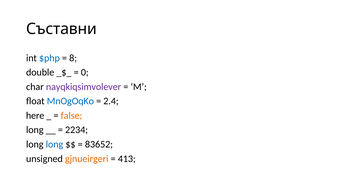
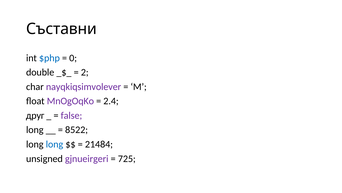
8: 8 -> 0
0: 0 -> 2
MnOgOqKo colour: blue -> purple
here: here -> друг
false colour: orange -> purple
2234: 2234 -> 8522
83652: 83652 -> 21484
gjnueirgeri colour: orange -> purple
413: 413 -> 725
